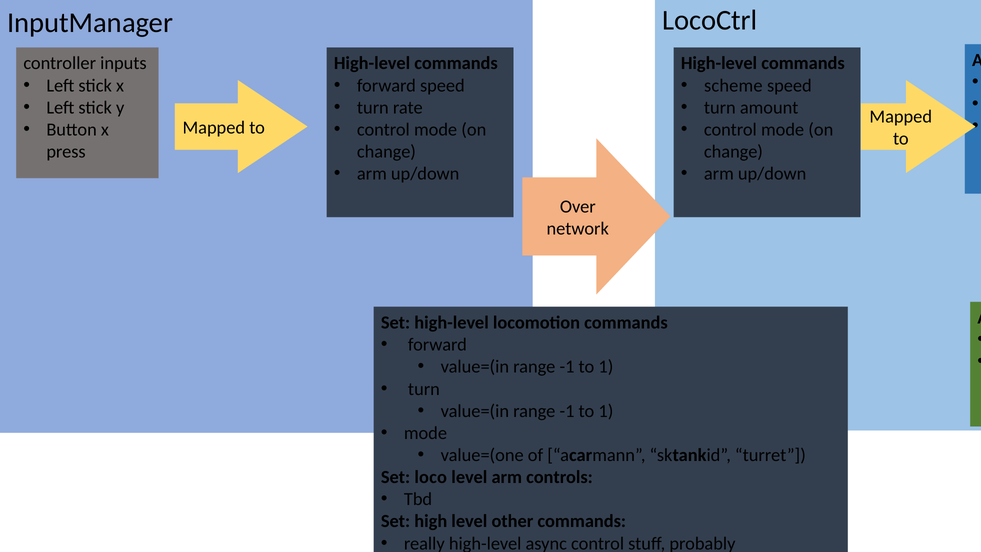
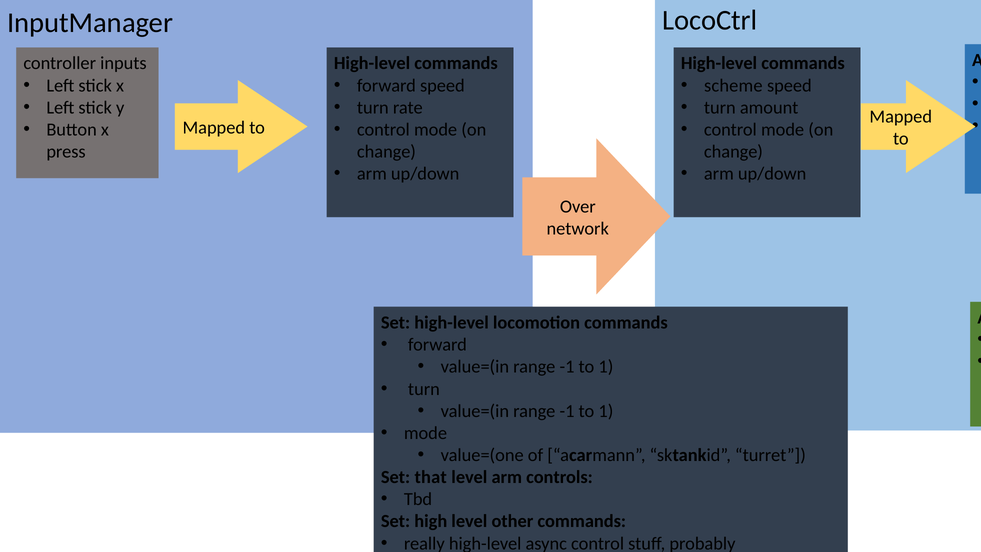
Set loco: loco -> that
